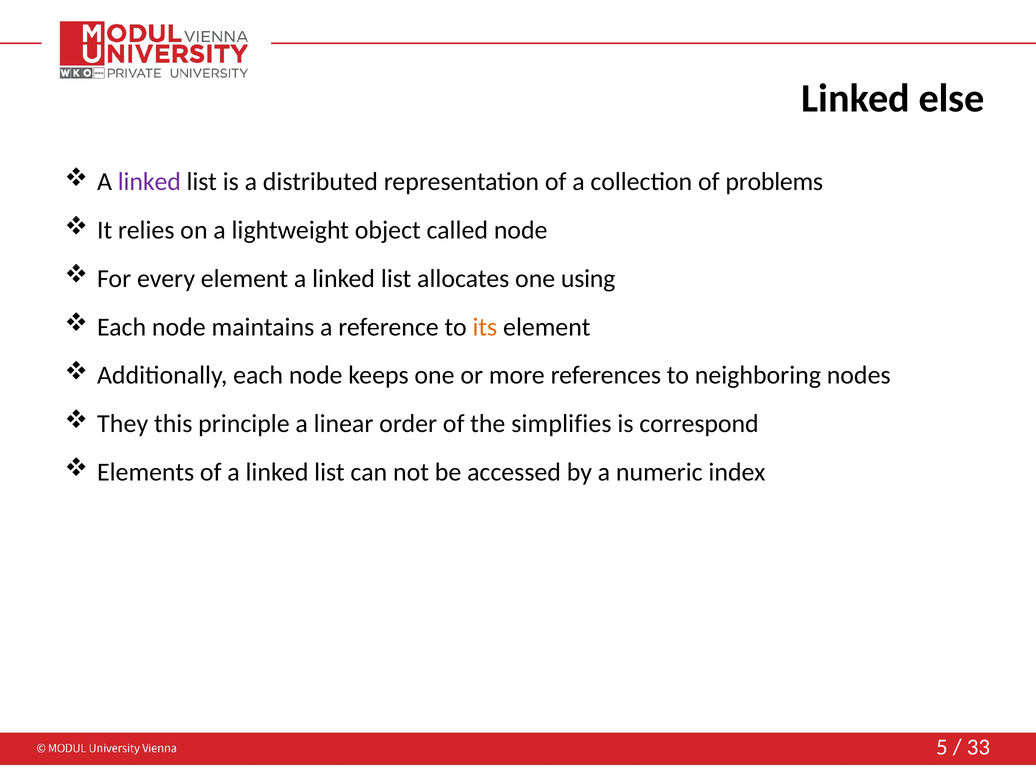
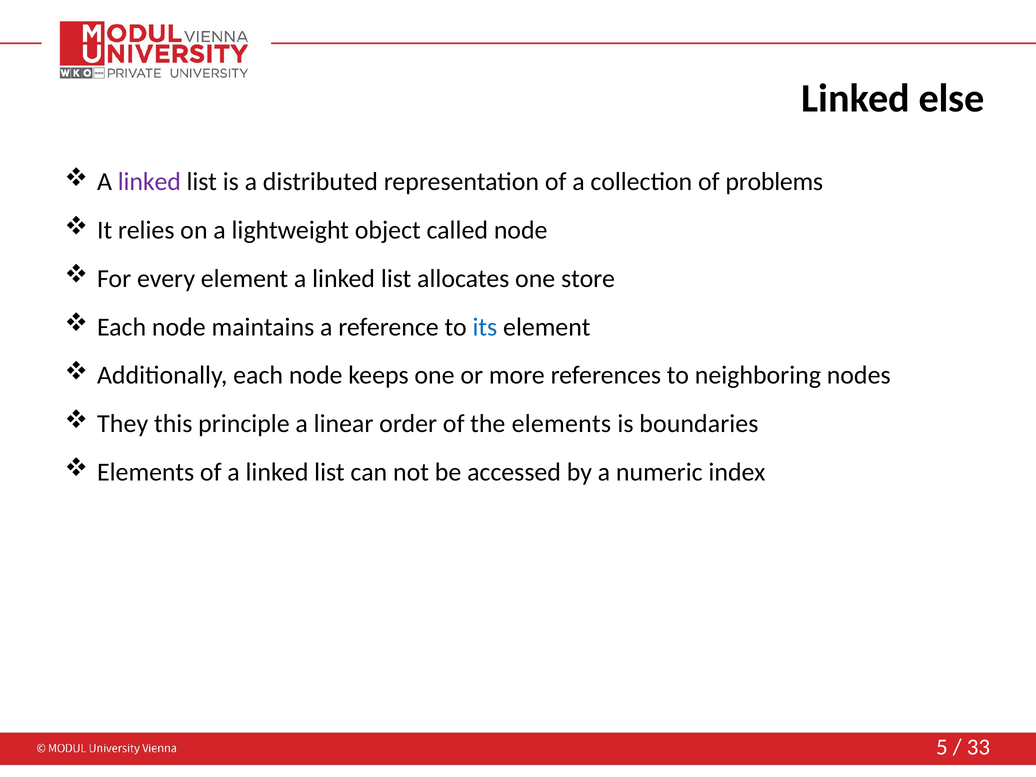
using: using -> store
its colour: orange -> blue
the simplifies: simplifies -> elements
correspond: correspond -> boundaries
